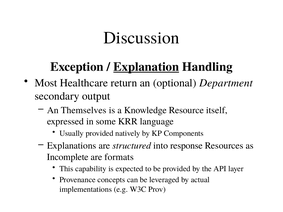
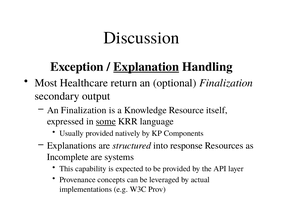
optional Department: Department -> Finalization
An Themselves: Themselves -> Finalization
some underline: none -> present
formats: formats -> systems
